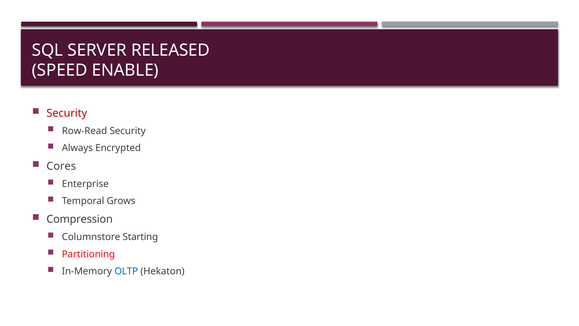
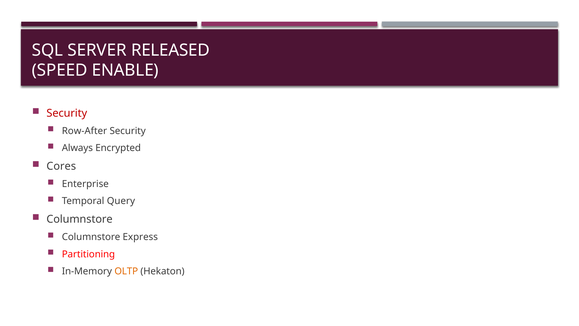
Row-Read: Row-Read -> Row-After
Grows: Grows -> Query
Compression at (80, 219): Compression -> Columnstore
Starting: Starting -> Express
OLTP colour: blue -> orange
